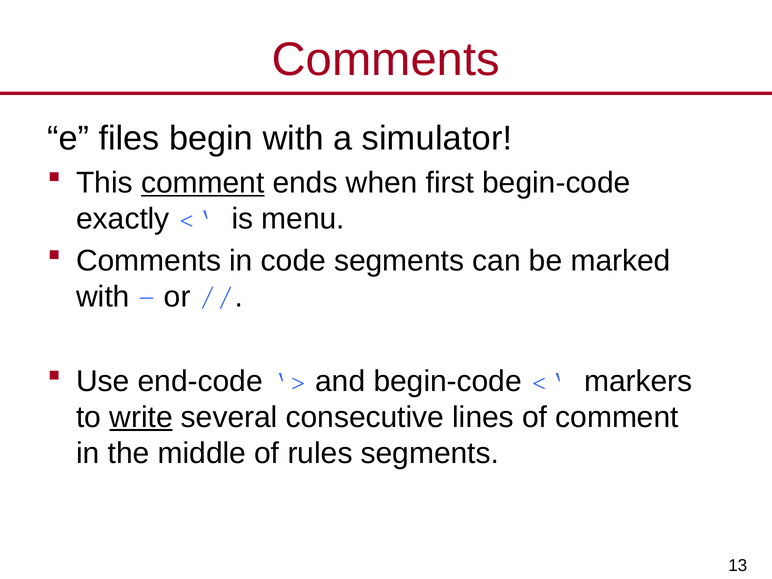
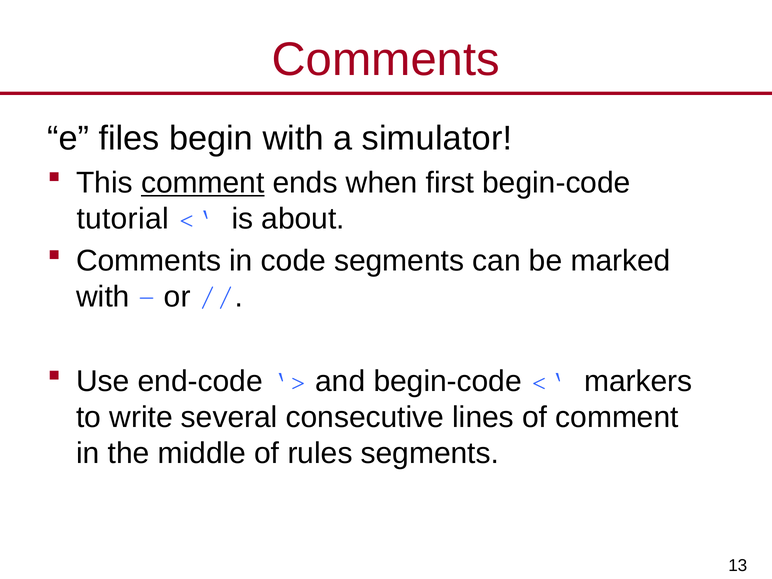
exactly: exactly -> tutorial
menu: menu -> about
write underline: present -> none
